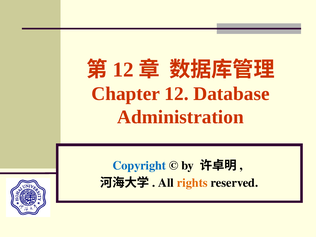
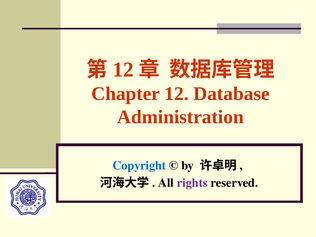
rights colour: orange -> purple
